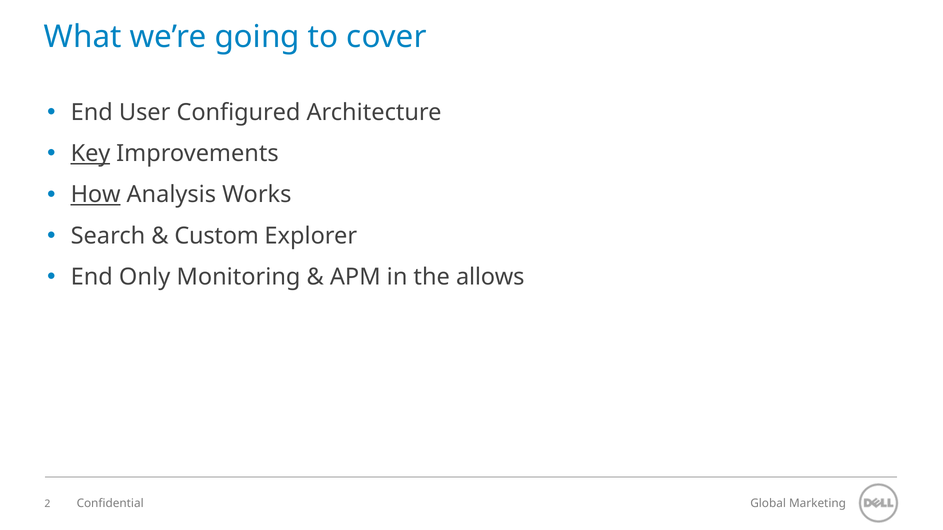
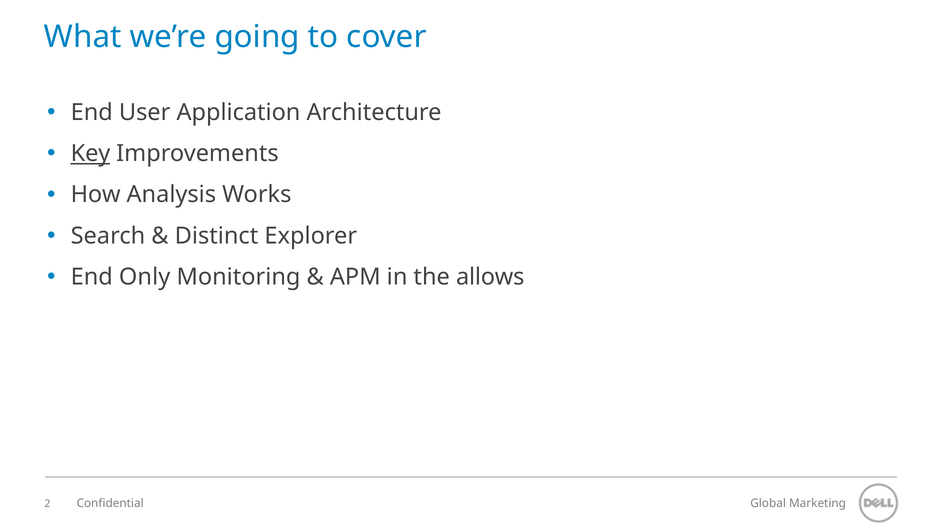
Configured: Configured -> Application
How underline: present -> none
Custom: Custom -> Distinct
